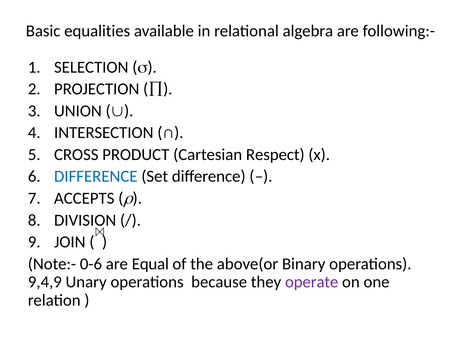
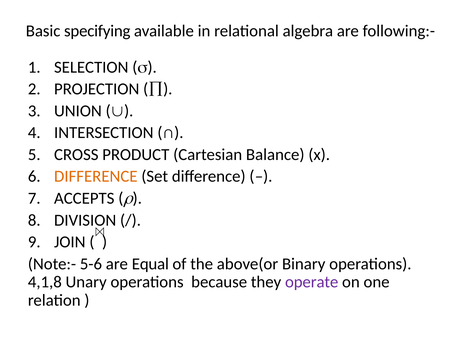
equalities: equalities -> specifying
Respect: Respect -> Balance
DIFFERENCE at (96, 176) colour: blue -> orange
0-6: 0-6 -> 5-6
9,4,9: 9,4,9 -> 4,1,8
